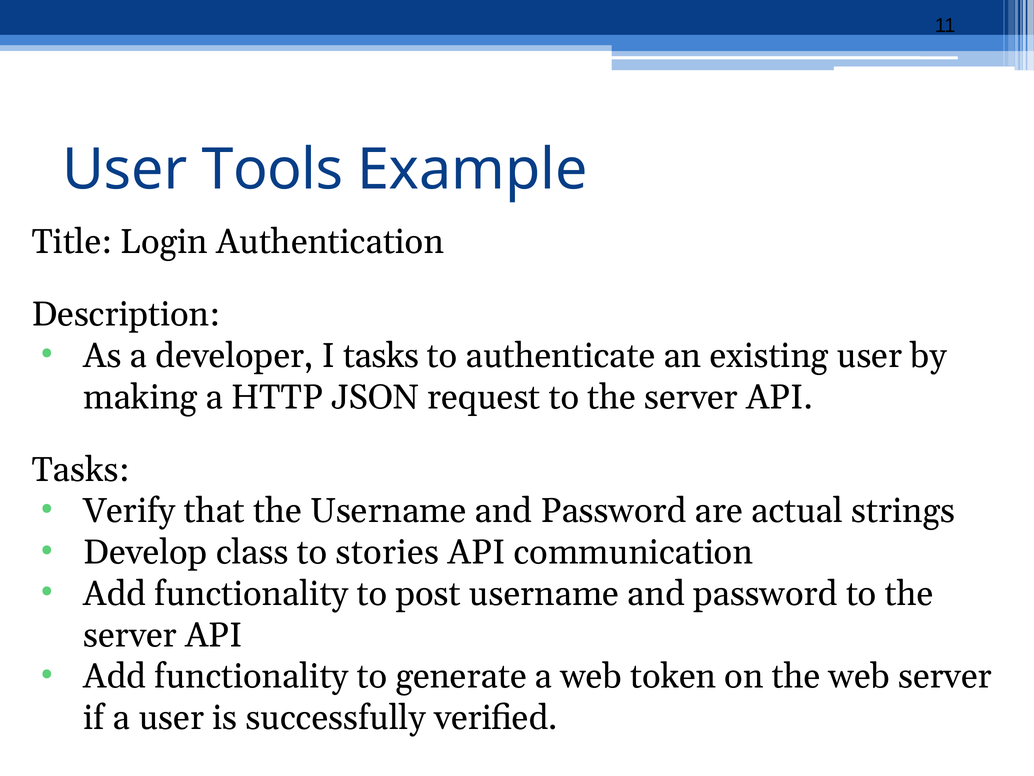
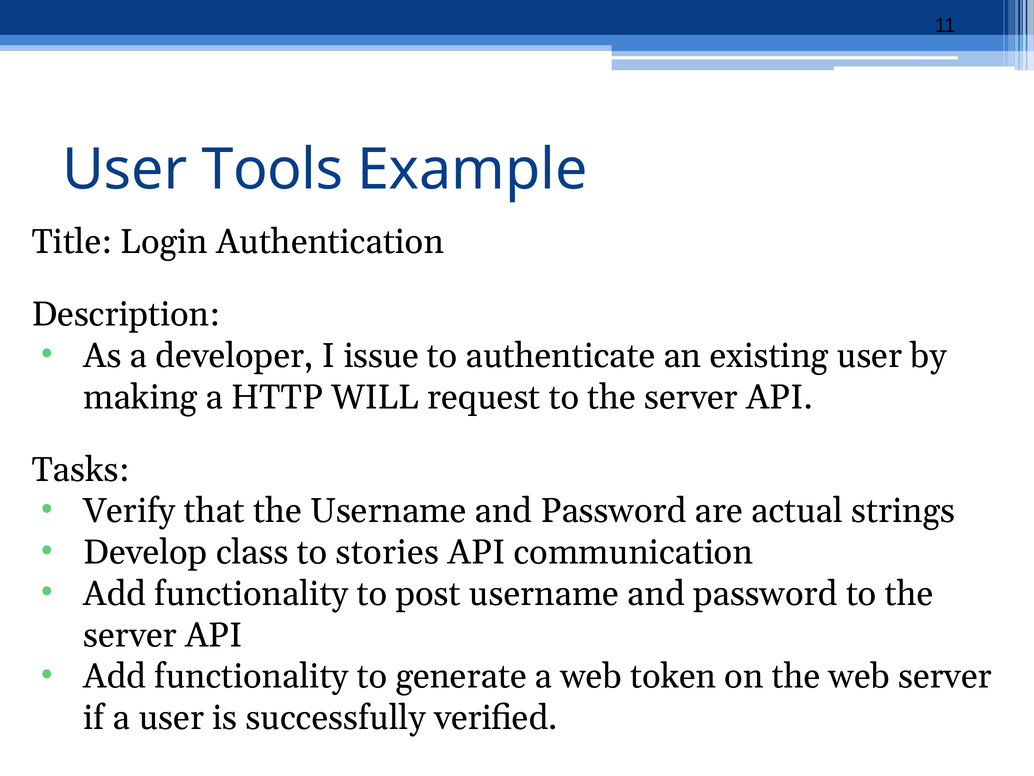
I tasks: tasks -> issue
JSON: JSON -> WILL
